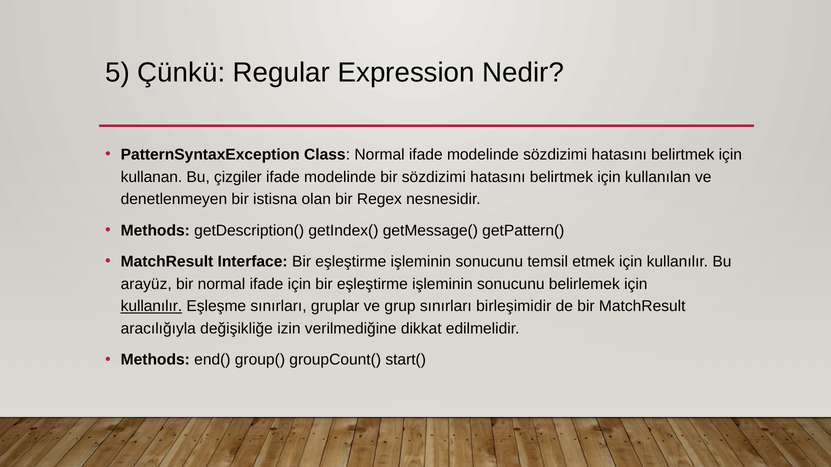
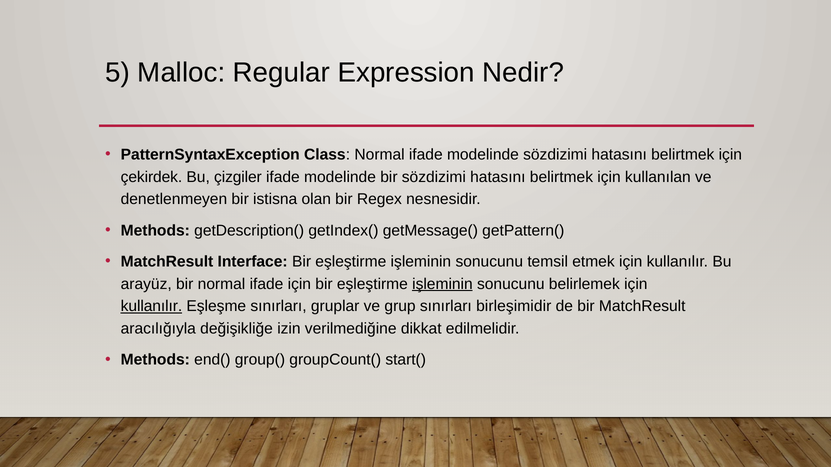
Çünkü: Çünkü -> Malloc
kullanan: kullanan -> çekirdek
işleminin at (442, 284) underline: none -> present
